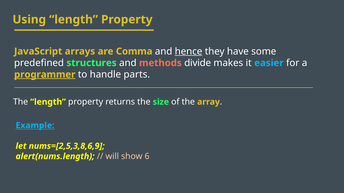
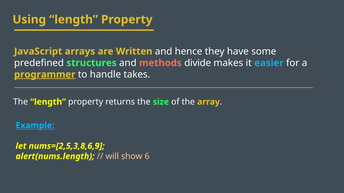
Comma: Comma -> Written
hence underline: present -> none
parts: parts -> takes
